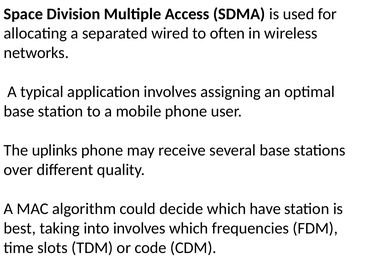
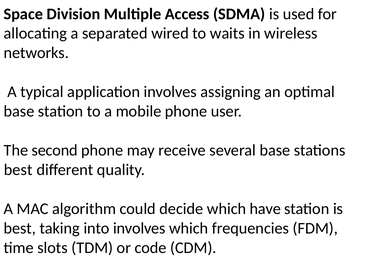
often: often -> waits
uplinks: uplinks -> second
over at (18, 170): over -> best
